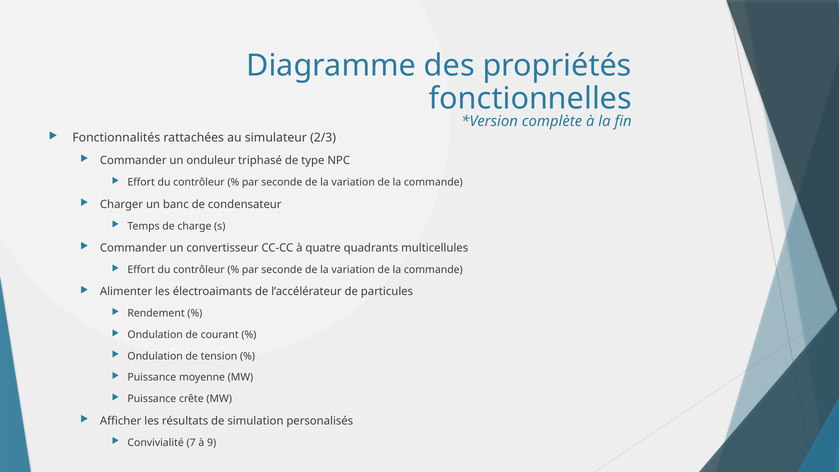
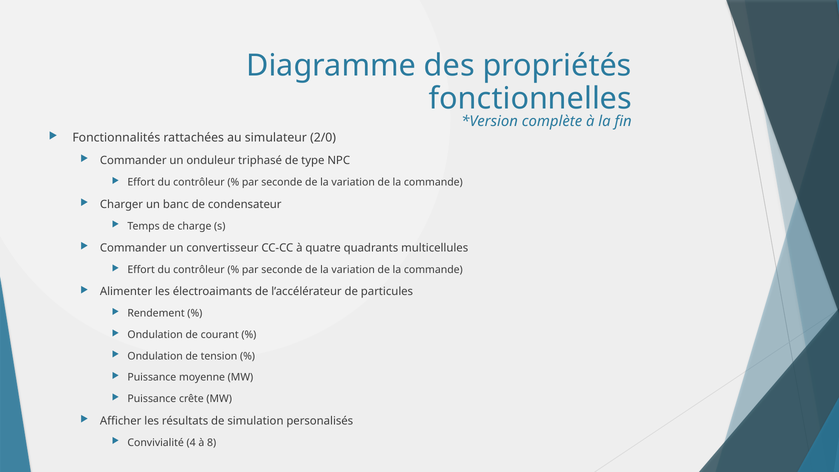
2/3: 2/3 -> 2/0
7: 7 -> 4
9: 9 -> 8
